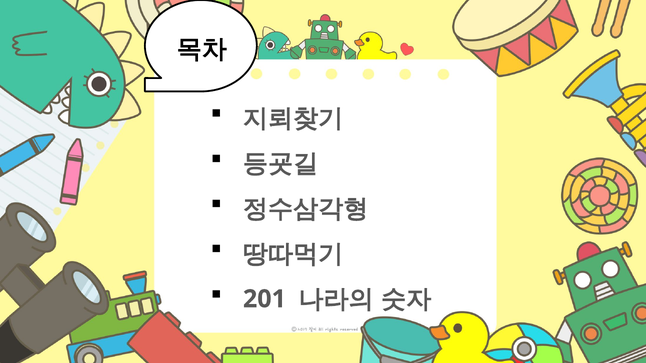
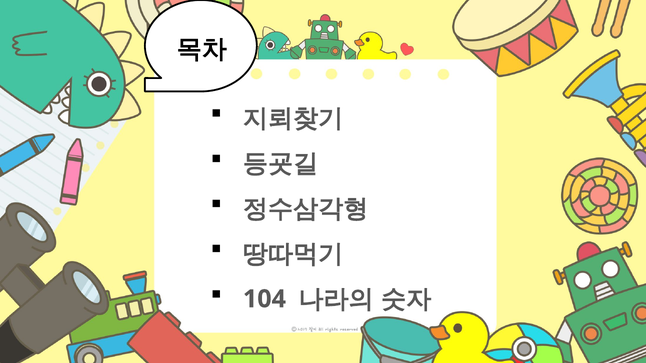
201: 201 -> 104
